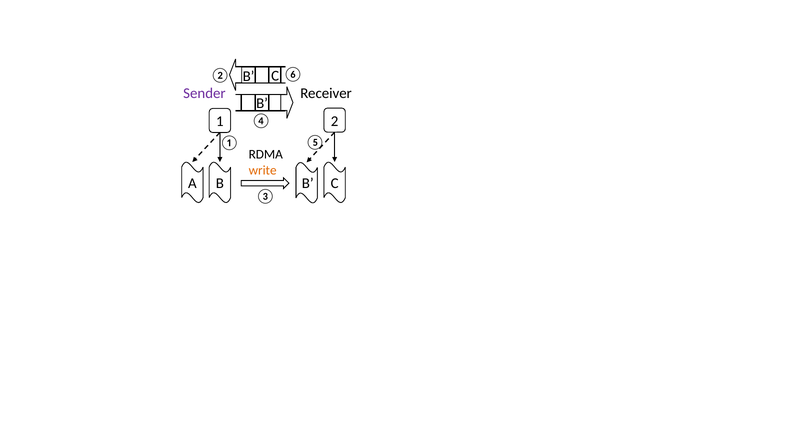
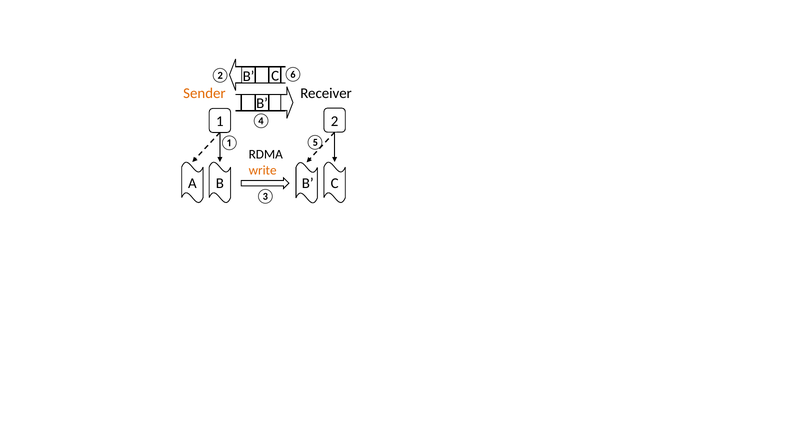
Sender colour: purple -> orange
